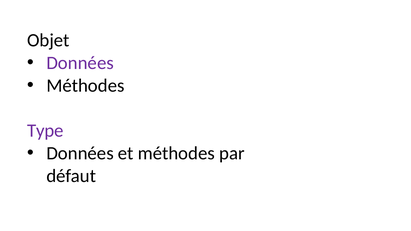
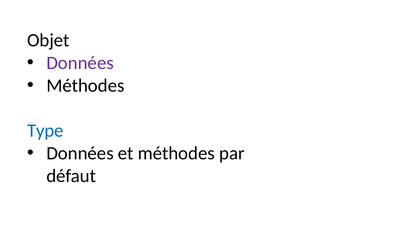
Type colour: purple -> blue
